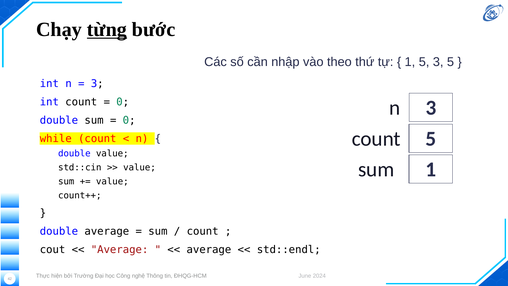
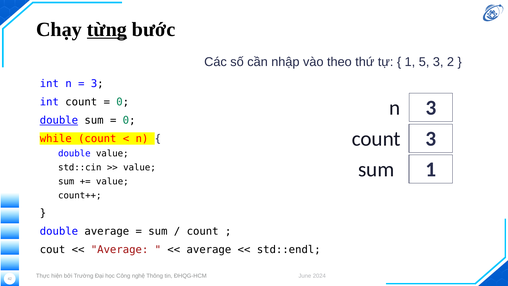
3 5: 5 -> 2
double at (59, 120) underline: none -> present
count 5: 5 -> 3
